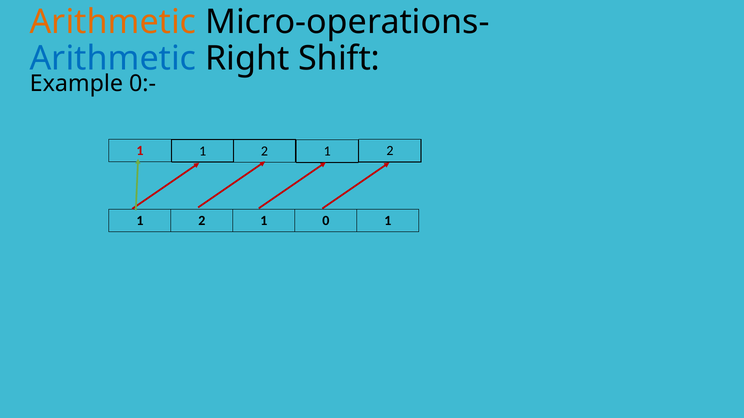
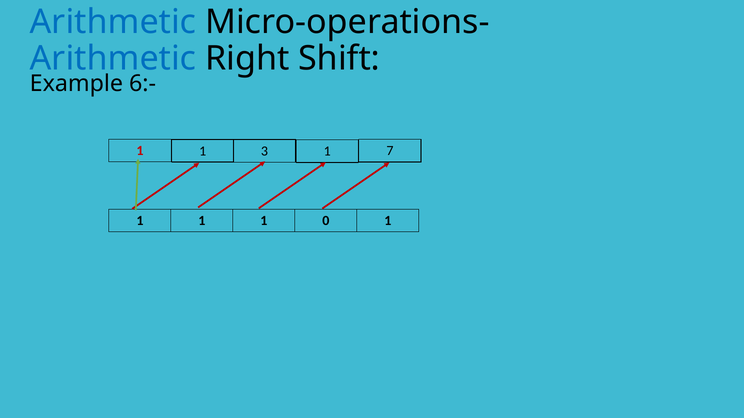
Arithmetic at (113, 22) colour: orange -> blue
0:-: 0:- -> 6:-
1 1 2: 2 -> 3
2 at (390, 151): 2 -> 7
2 at (202, 221): 2 -> 1
